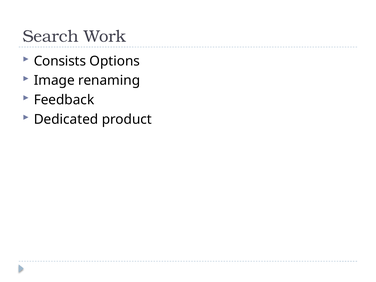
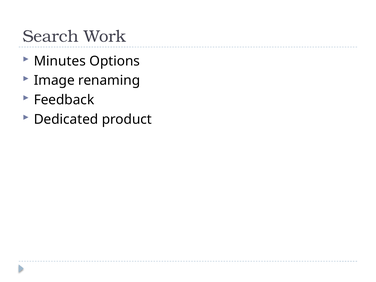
Consists: Consists -> Minutes
